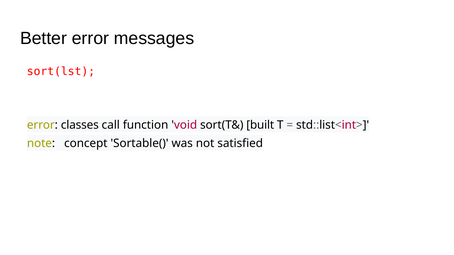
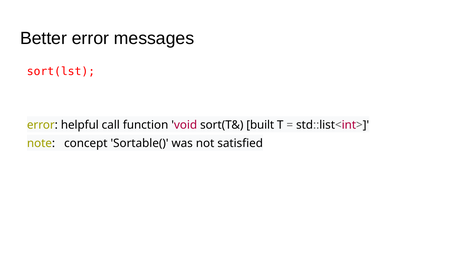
classes: classes -> helpful
